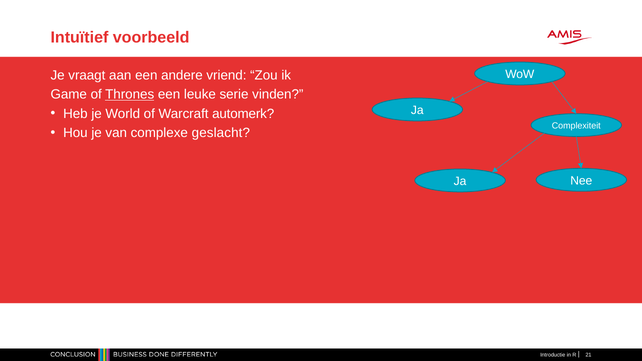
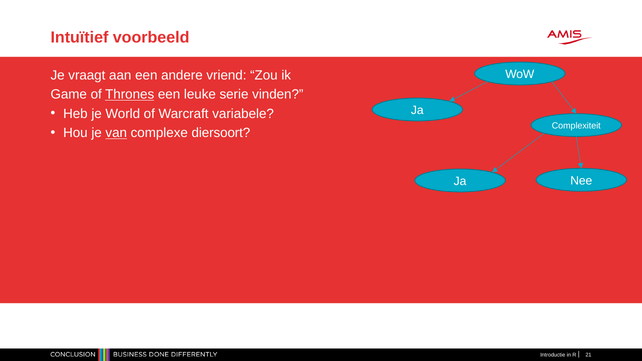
automerk: automerk -> variabele
van underline: none -> present
geslacht: geslacht -> diersoort
